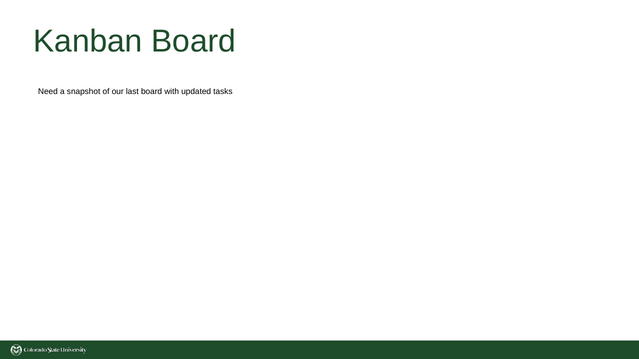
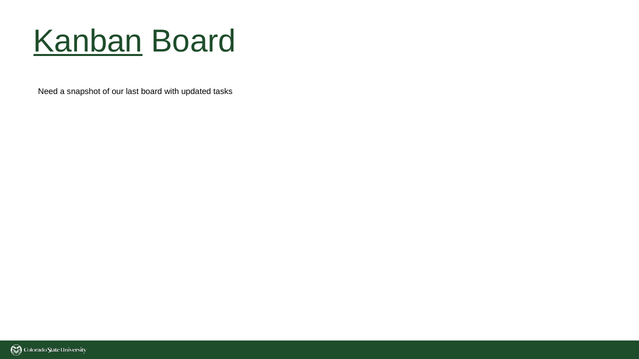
Kanban underline: none -> present
